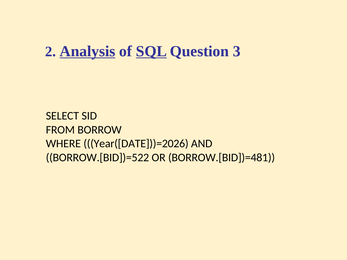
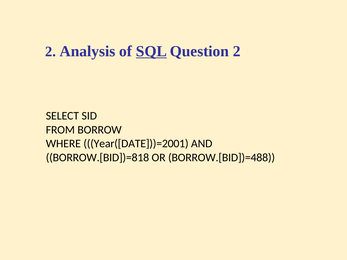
Analysis underline: present -> none
Question 3: 3 -> 2
Year([DATE]))=2026: Year([DATE]))=2026 -> Year([DATE]))=2001
BORROW.[BID])=522: BORROW.[BID])=522 -> BORROW.[BID])=818
BORROW.[BID])=481: BORROW.[BID])=481 -> BORROW.[BID])=488
